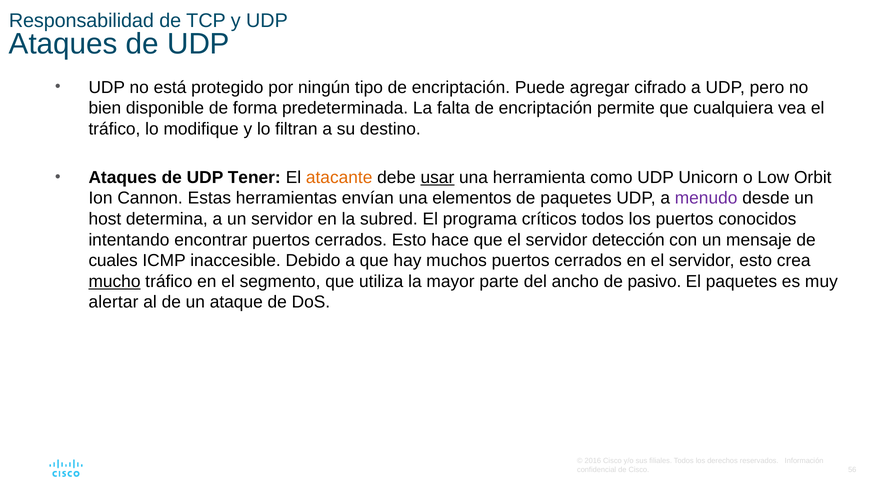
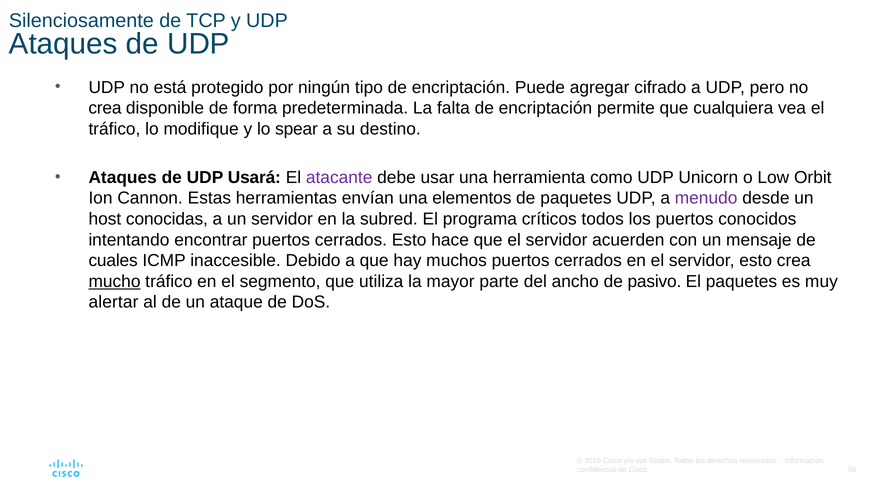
Responsabilidad: Responsabilidad -> Silenciosamente
bien at (105, 108): bien -> crea
filtran: filtran -> spear
Tener: Tener -> Usará
atacante colour: orange -> purple
usar underline: present -> none
determina: determina -> conocidas
detección: detección -> acuerden
